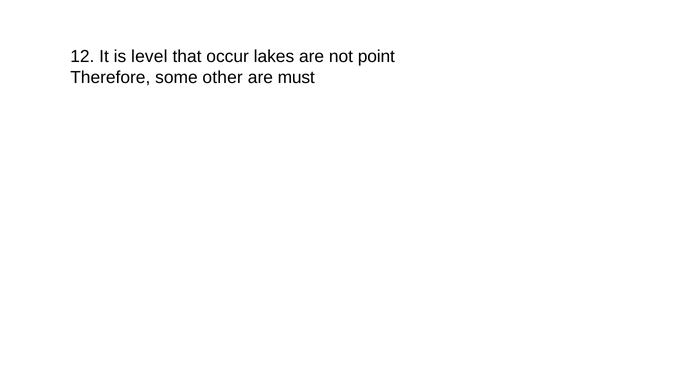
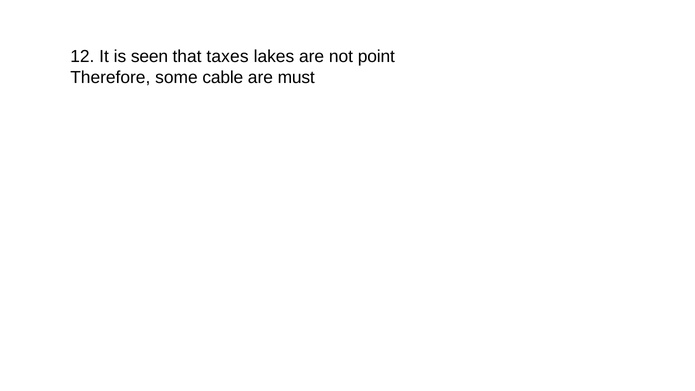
level: level -> seen
occur: occur -> taxes
other: other -> cable
